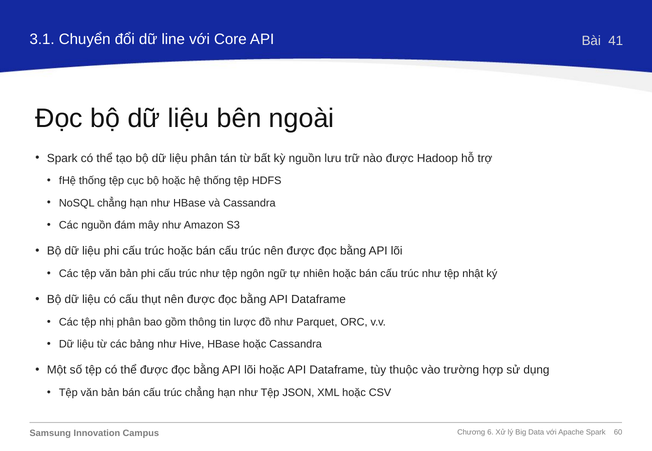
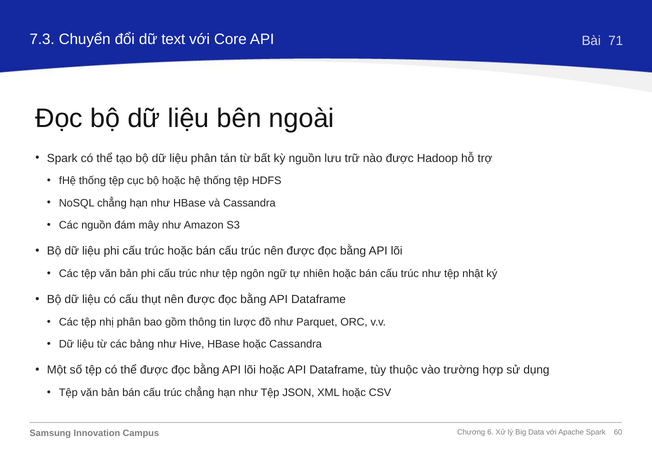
3.1: 3.1 -> 7.3
line: line -> text
41: 41 -> 71
